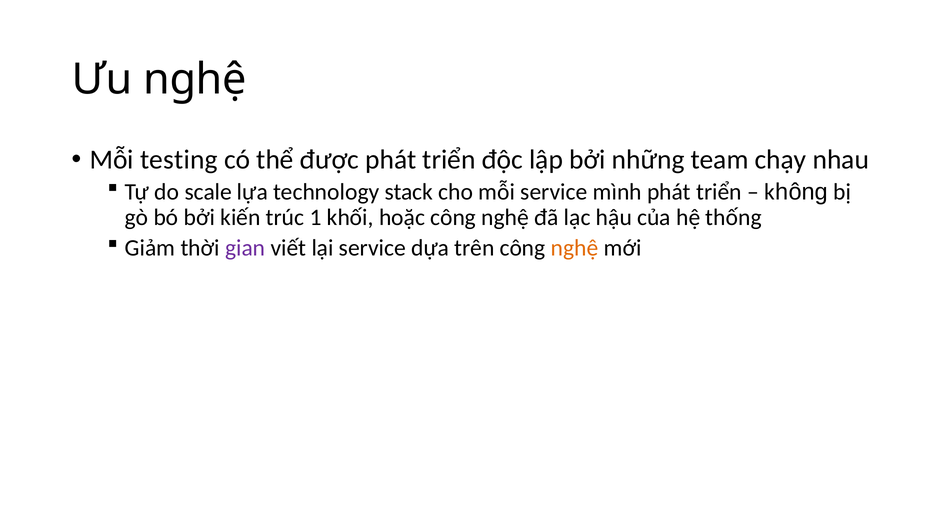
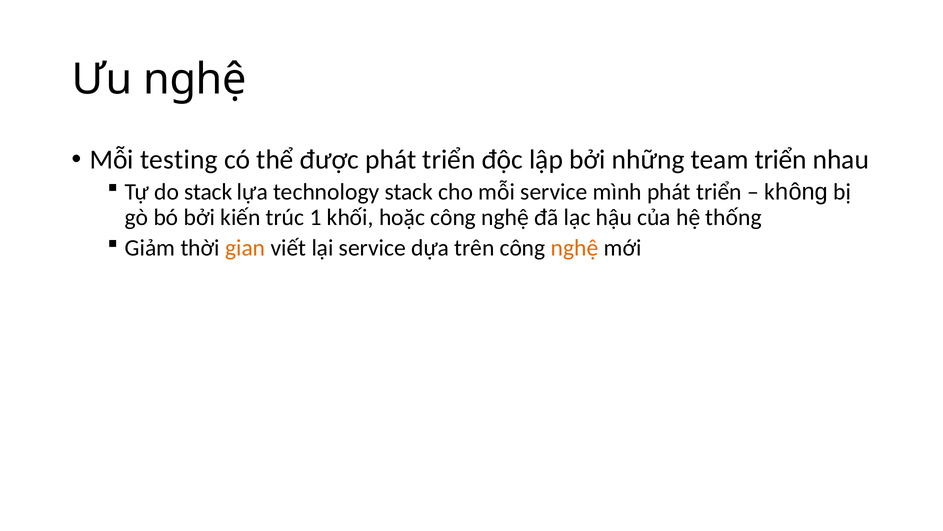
team chạy: chạy -> triển
do scale: scale -> stack
gian colour: purple -> orange
